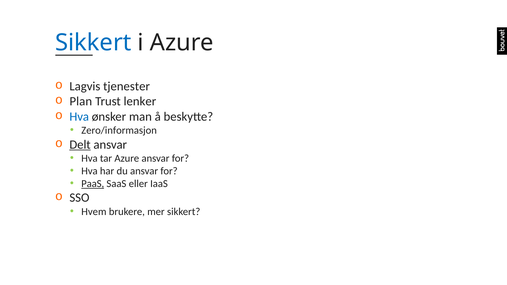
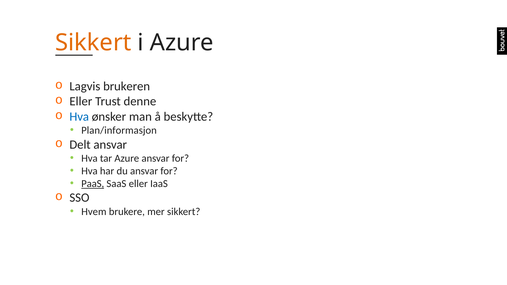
Sikkert at (93, 43) colour: blue -> orange
tjenester: tjenester -> brukeren
Plan at (81, 102): Plan -> Eller
lenker: lenker -> denne
Zero/informasjon: Zero/informasjon -> Plan/informasjon
Delt underline: present -> none
